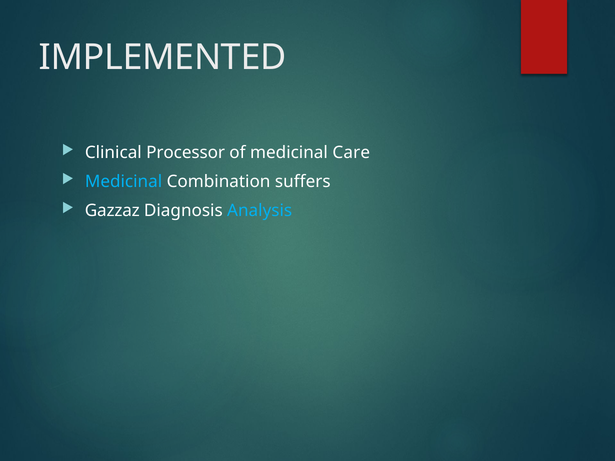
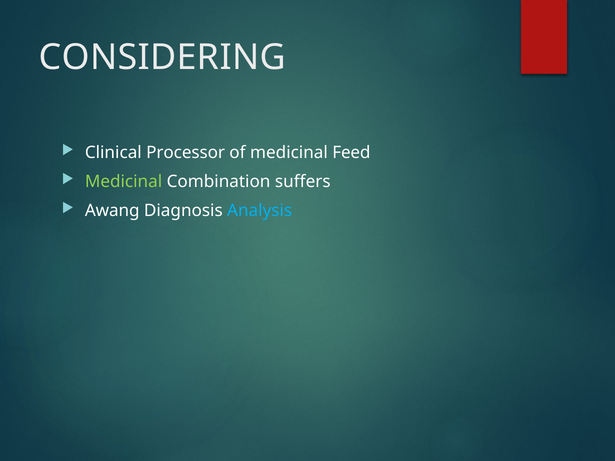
IMPLEMENTED: IMPLEMENTED -> CONSIDERING
Care: Care -> Feed
Medicinal at (124, 182) colour: light blue -> light green
Gazzaz: Gazzaz -> Awang
